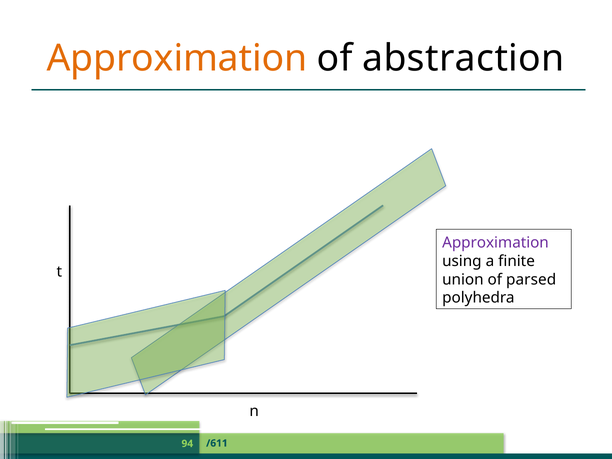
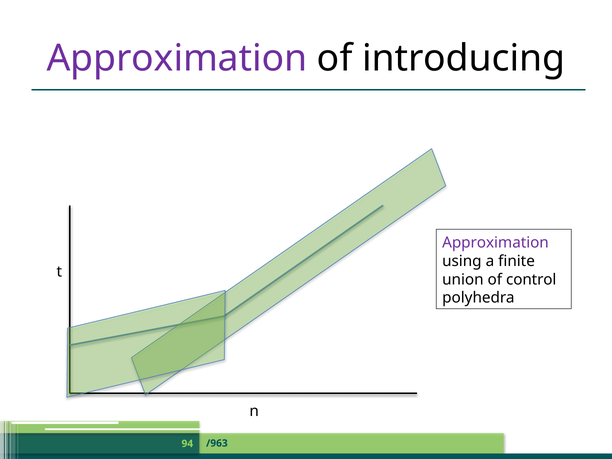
Approximation at (177, 59) colour: orange -> purple
abstraction: abstraction -> introducing
parsed: parsed -> control
/611: /611 -> /963
